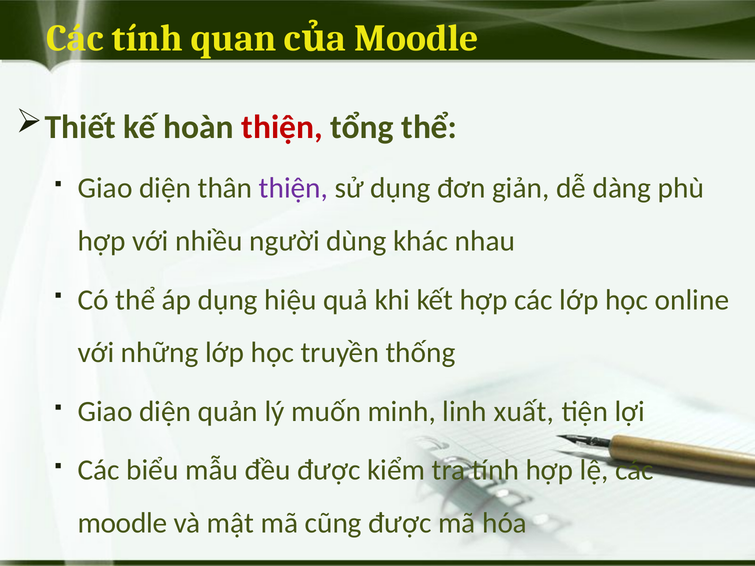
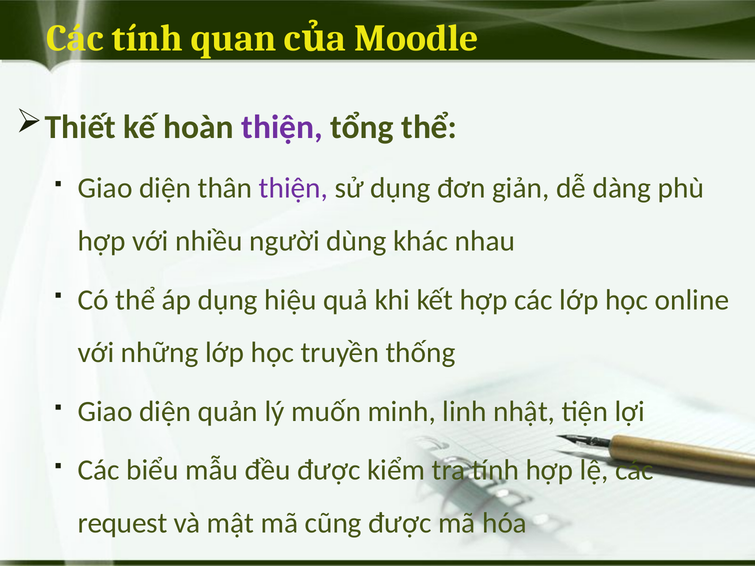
thiện at (282, 127) colour: red -> purple
xuất: xuất -> nhật
moodle at (122, 523): moodle -> request
